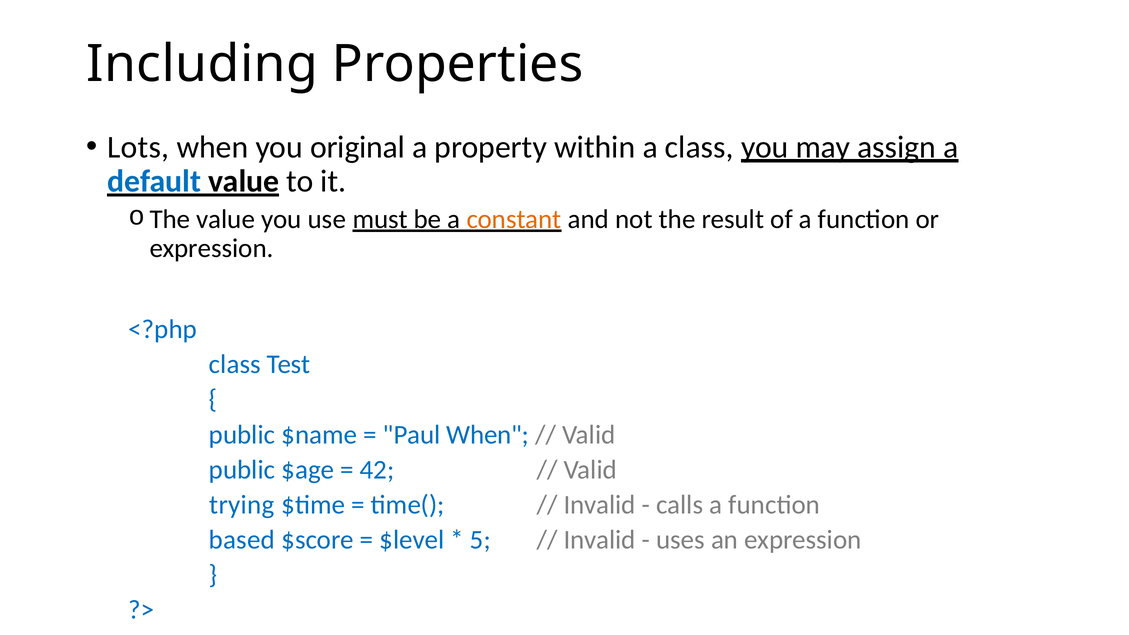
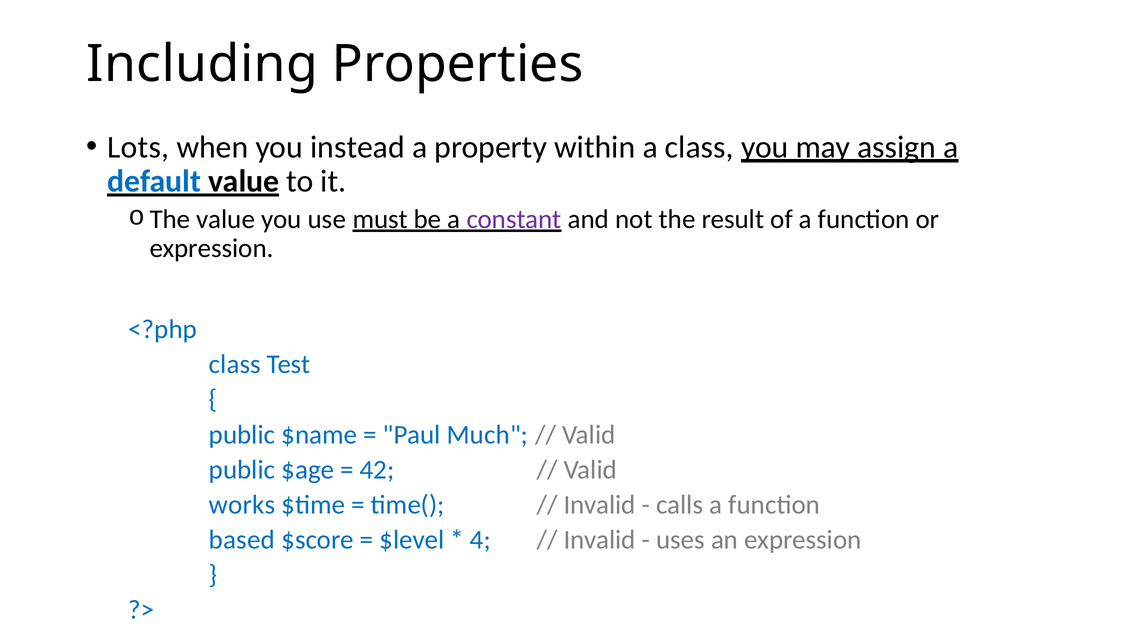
original: original -> instead
constant colour: orange -> purple
Paul When: When -> Much
trying: trying -> works
5: 5 -> 4
